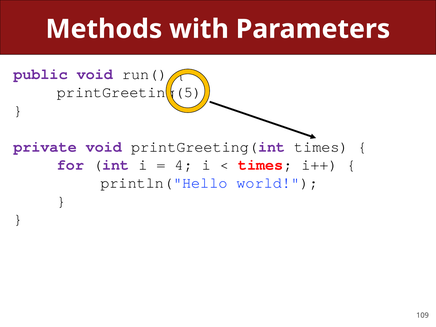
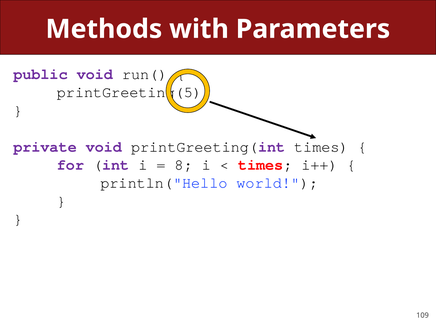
4: 4 -> 8
